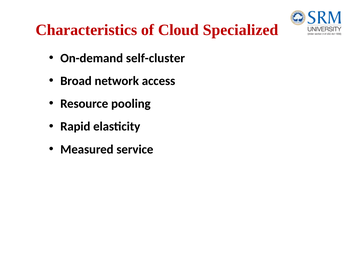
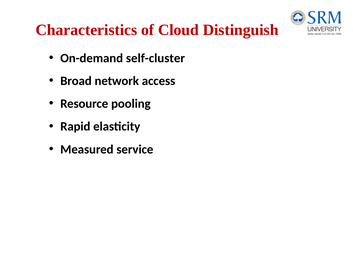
Specialized: Specialized -> Distinguish
